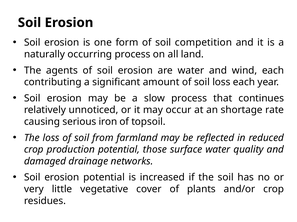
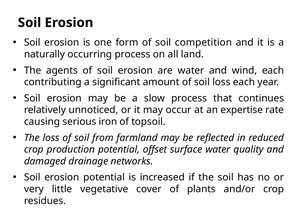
shortage: shortage -> expertise
those: those -> offset
